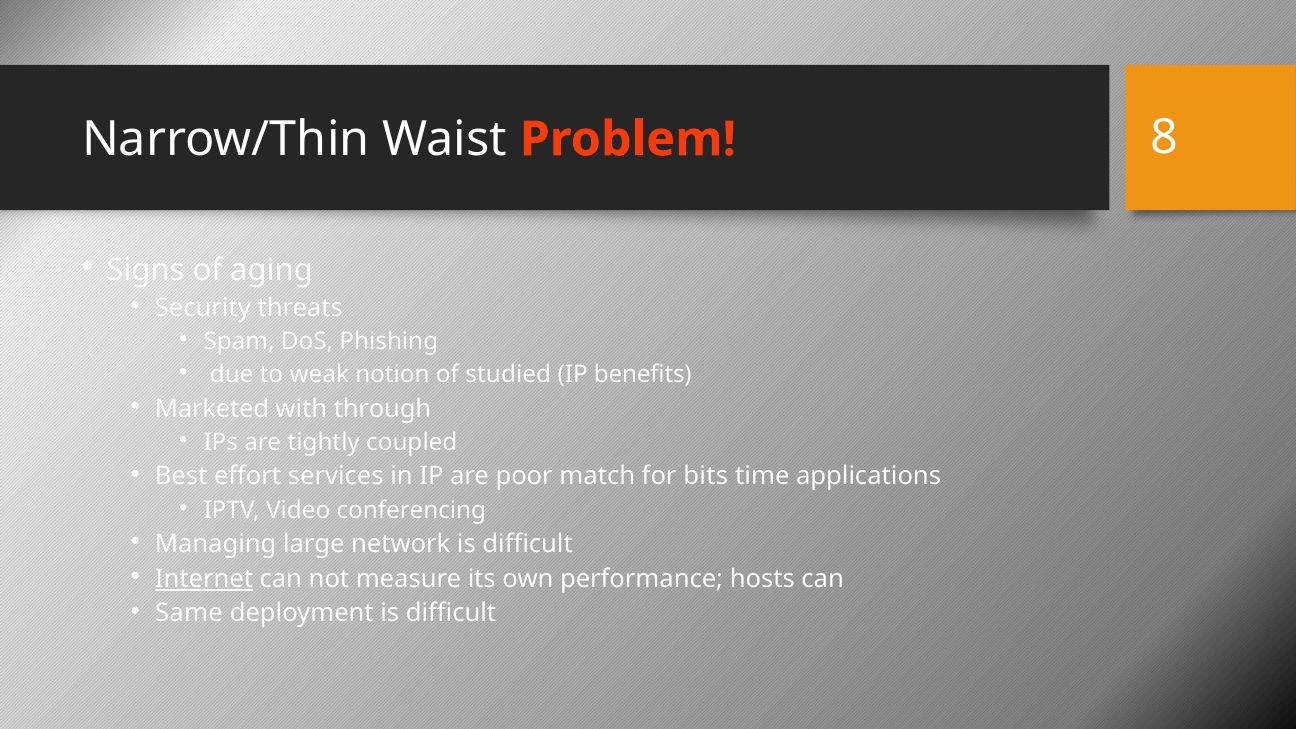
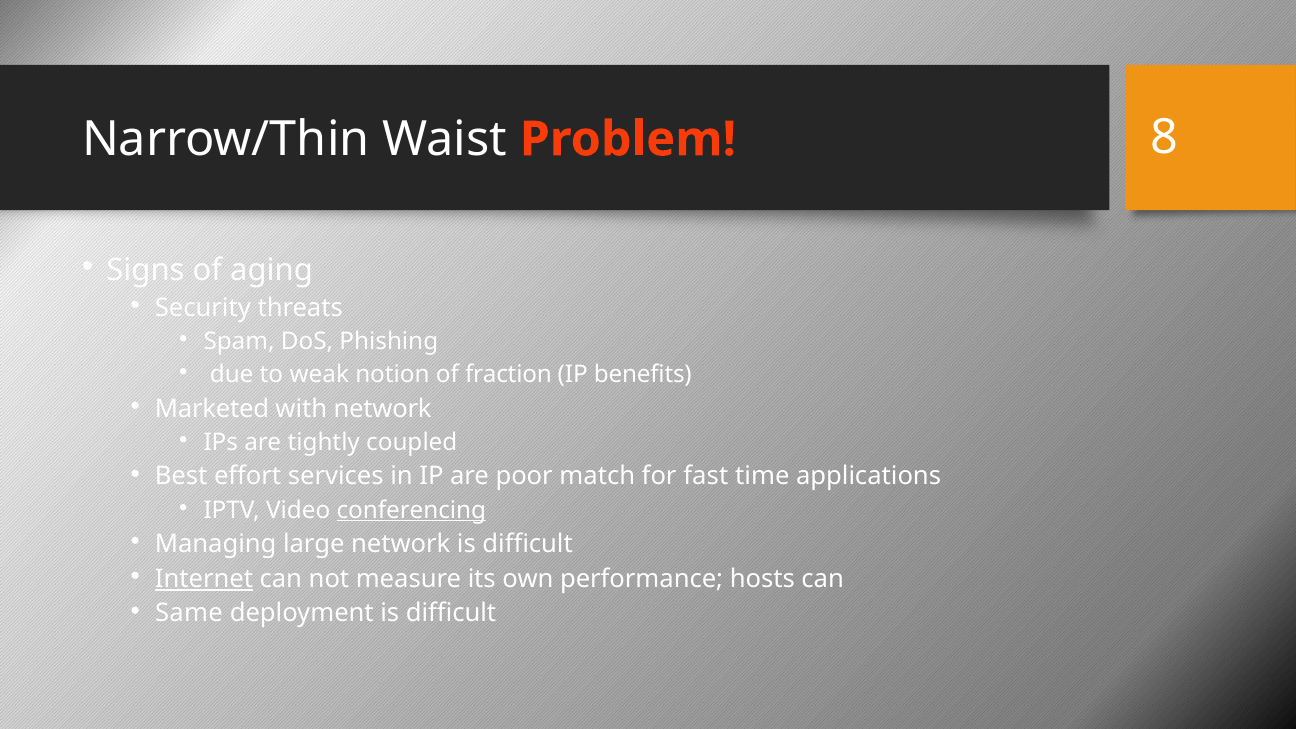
studied: studied -> fraction
with through: through -> network
bits: bits -> fast
conferencing underline: none -> present
